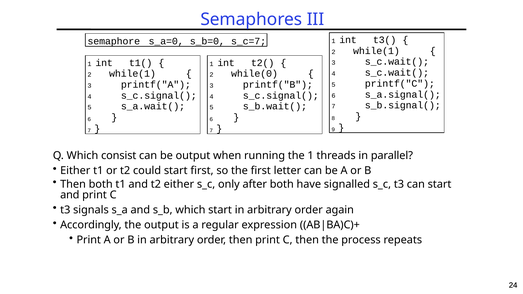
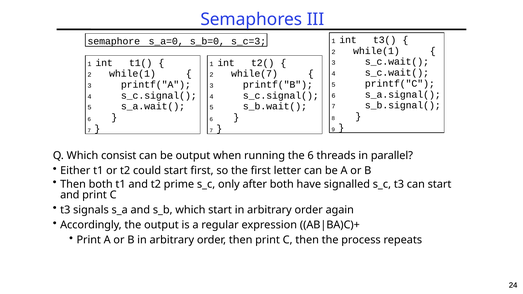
s_c=7: s_c=7 -> s_c=3
while(0: while(0 -> while(7
the 1: 1 -> 6
t2 either: either -> prime
